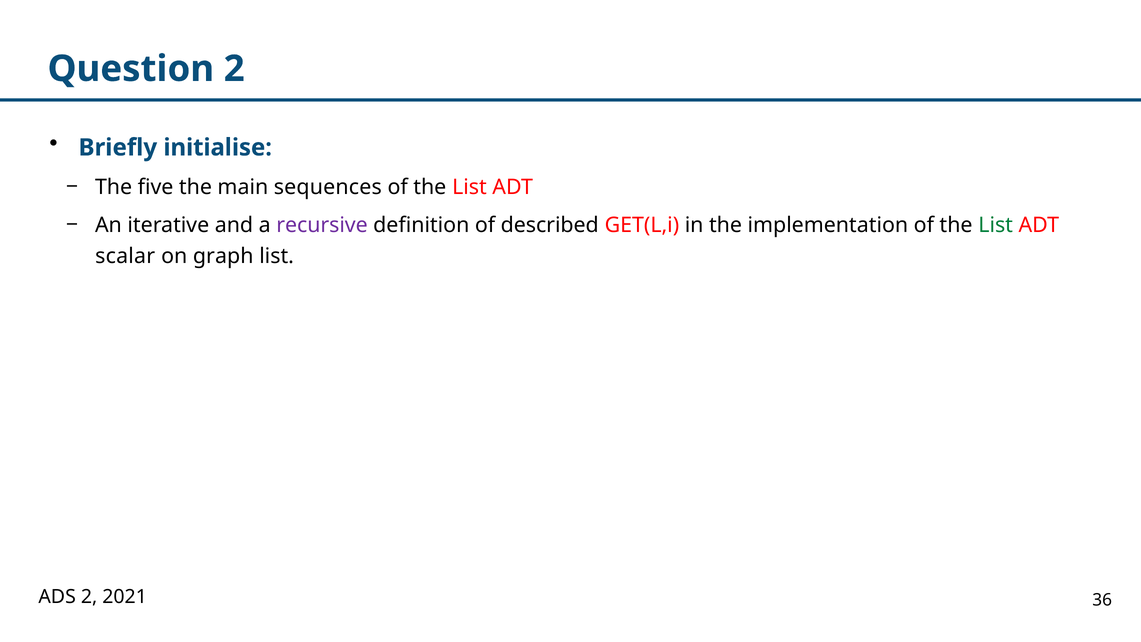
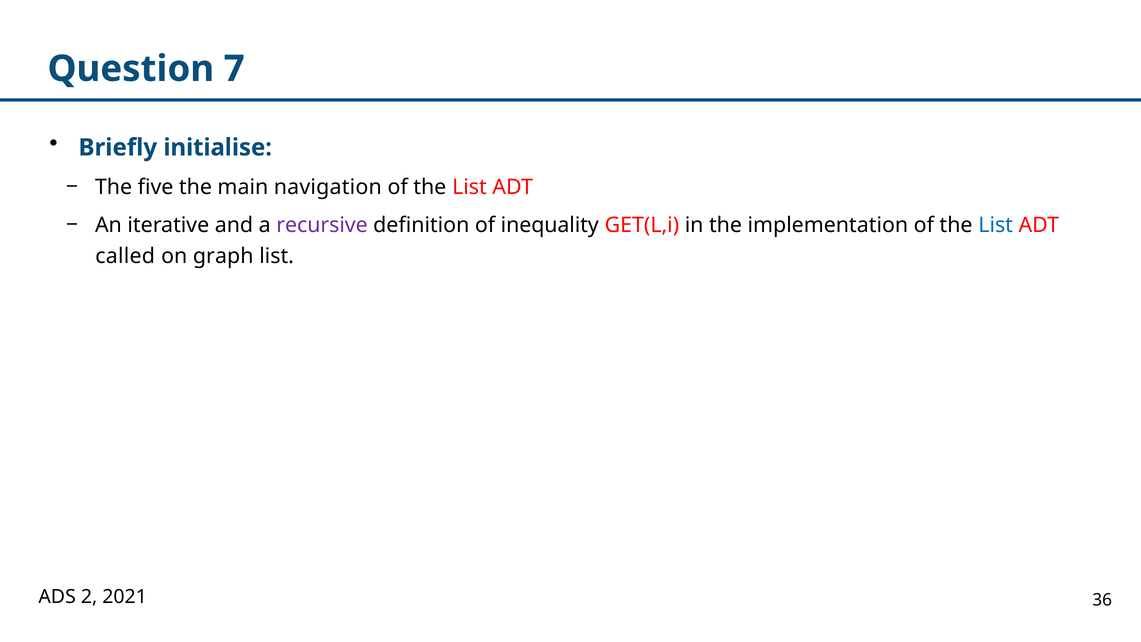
Question 2: 2 -> 7
sequences: sequences -> navigation
described: described -> inequality
List at (996, 225) colour: green -> blue
scalar: scalar -> called
